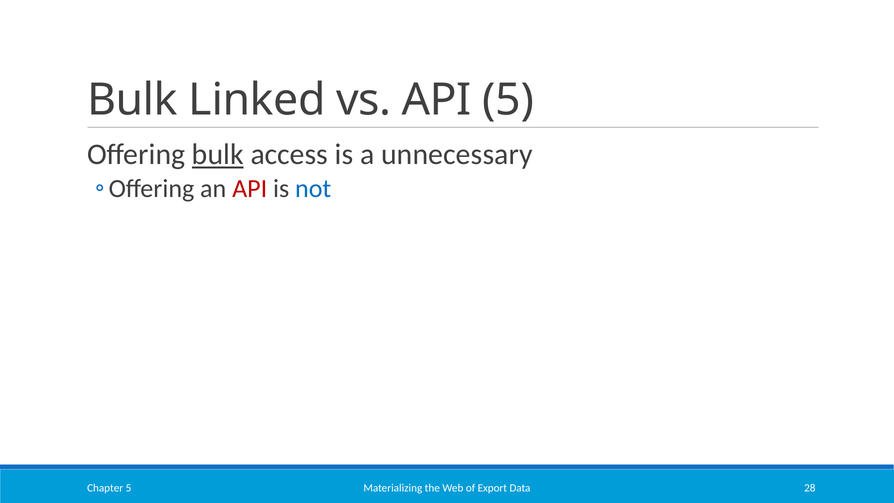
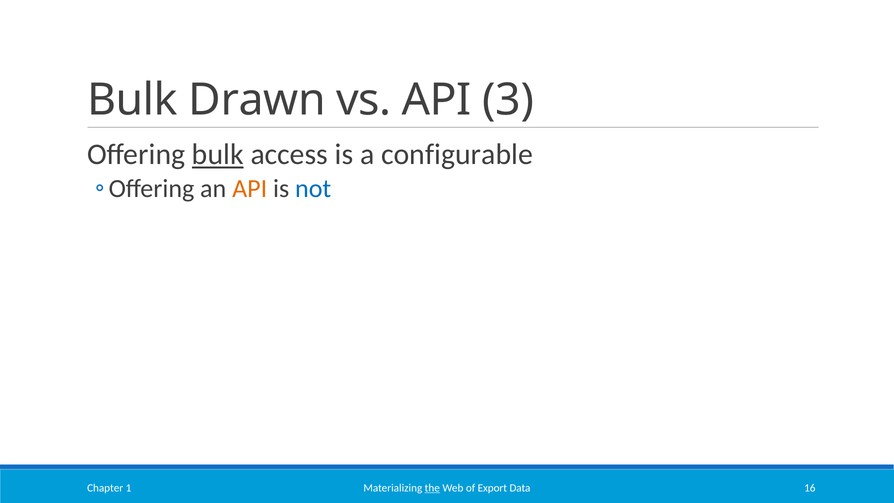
Linked: Linked -> Drawn
API 5: 5 -> 3
unnecessary: unnecessary -> configurable
API at (250, 189) colour: red -> orange
the underline: none -> present
28: 28 -> 16
Chapter 5: 5 -> 1
